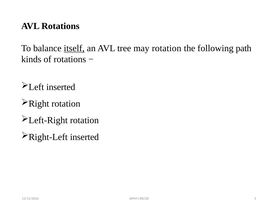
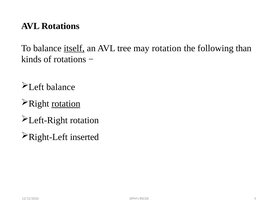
path: path -> than
inserted at (61, 87): inserted -> balance
rotation at (66, 104) underline: none -> present
